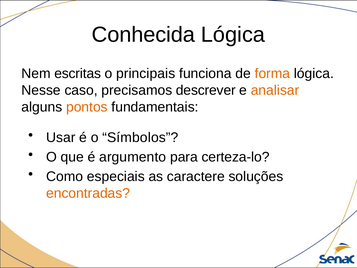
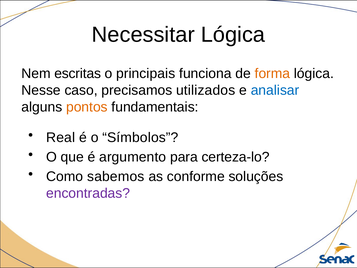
Conhecida: Conhecida -> Necessitar
descrever: descrever -> utilizados
analisar colour: orange -> blue
Usar: Usar -> Real
especiais: especiais -> sabemos
caractere: caractere -> conforme
encontradas colour: orange -> purple
